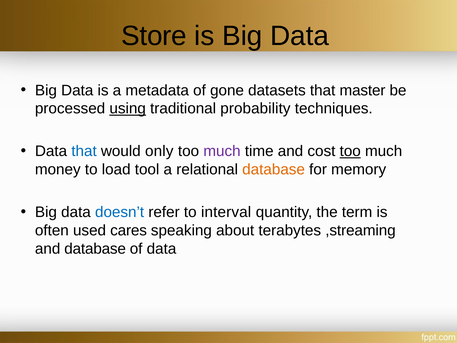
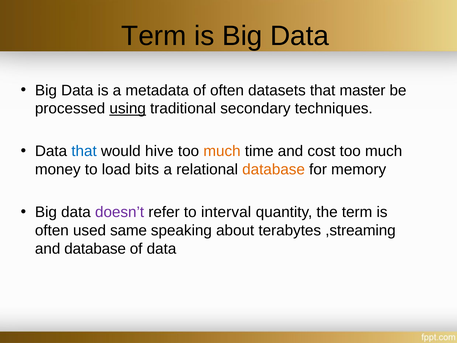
Store at (154, 36): Store -> Term
of gone: gone -> often
probability: probability -> secondary
only: only -> hive
much at (222, 151) colour: purple -> orange
too at (350, 151) underline: present -> none
tool: tool -> bits
doesn’t colour: blue -> purple
cares: cares -> same
